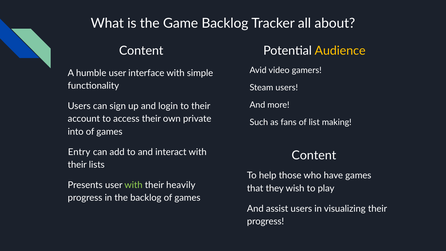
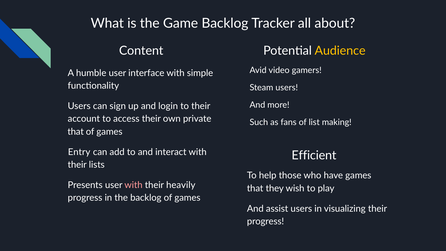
into at (76, 132): into -> that
Content at (314, 155): Content -> Efficient
with at (134, 185) colour: light green -> pink
